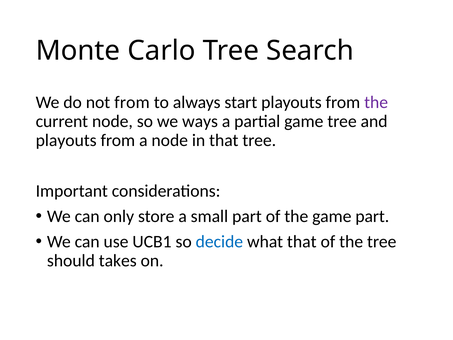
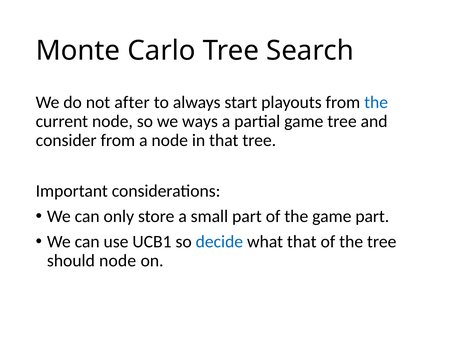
not from: from -> after
the at (376, 102) colour: purple -> blue
playouts at (66, 140): playouts -> consider
should takes: takes -> node
